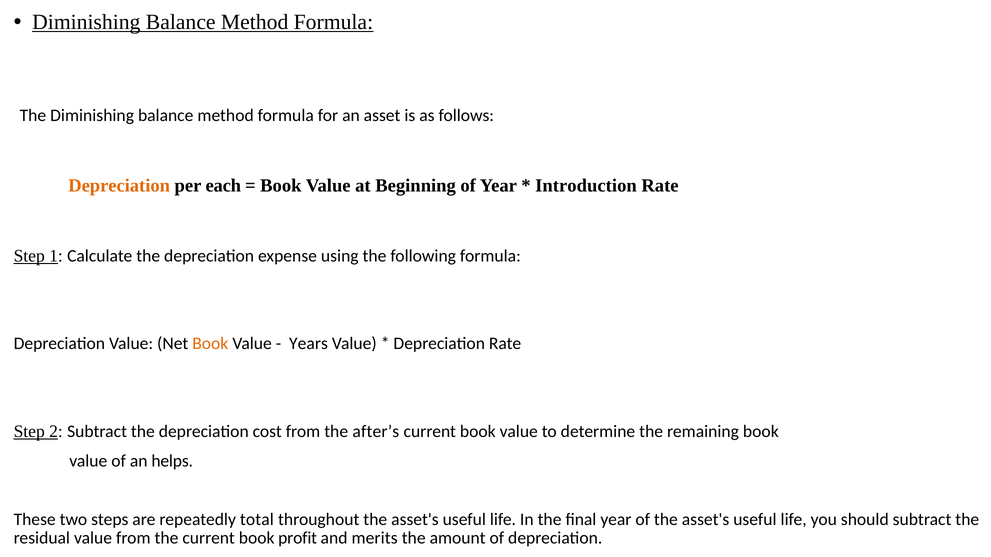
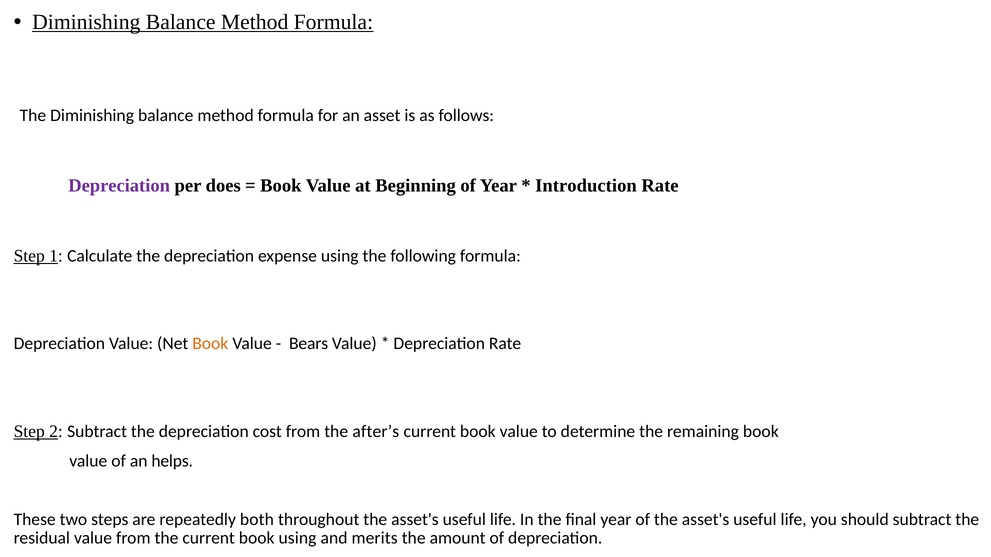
Depreciation at (119, 186) colour: orange -> purple
each: each -> does
Years: Years -> Bears
total: total -> both
book profit: profit -> using
